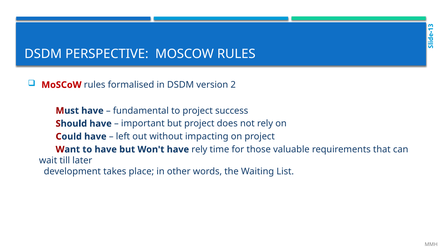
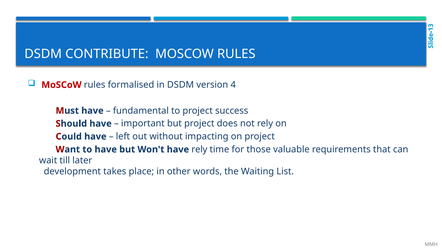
PERSPECTIVE: PERSPECTIVE -> CONTRIBUTE
2: 2 -> 4
